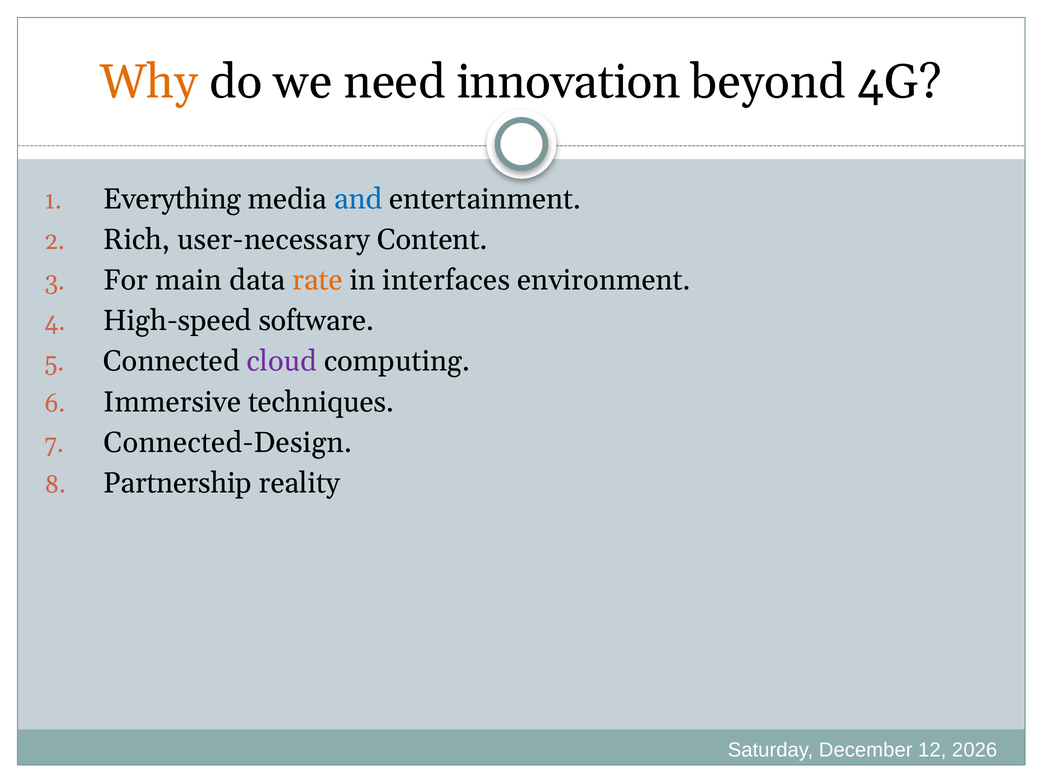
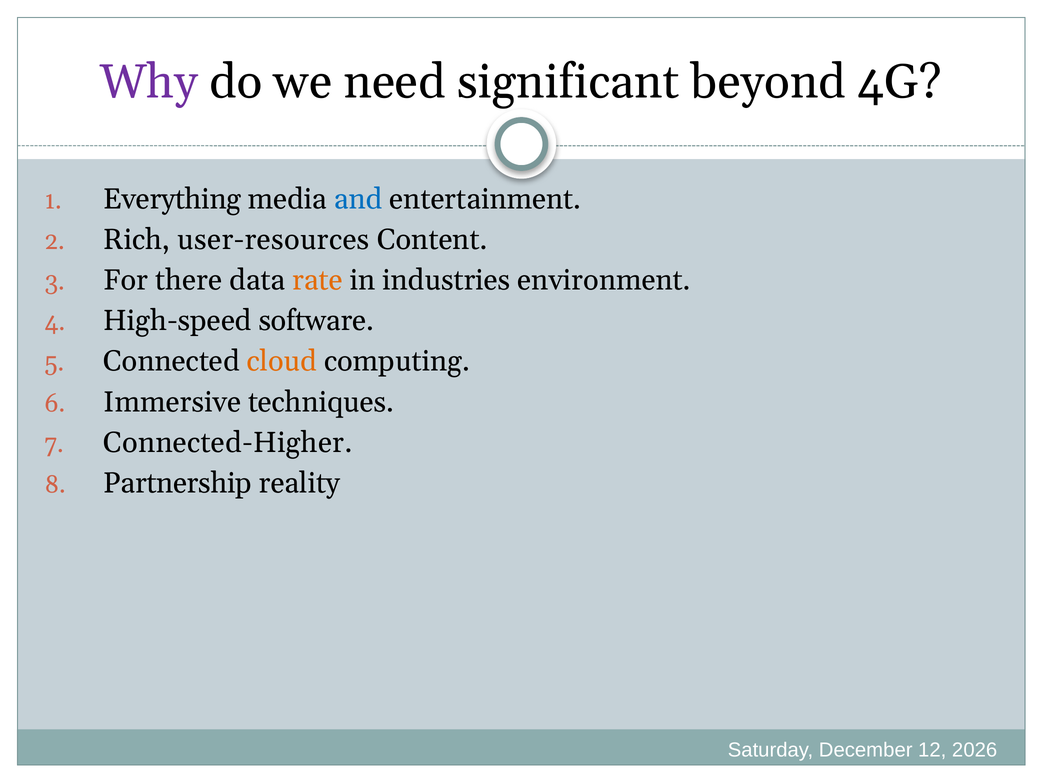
Why colour: orange -> purple
innovation: innovation -> significant
user-necessary: user-necessary -> user-resources
main: main -> there
interfaces: interfaces -> industries
cloud colour: purple -> orange
Connected-Design: Connected-Design -> Connected-Higher
